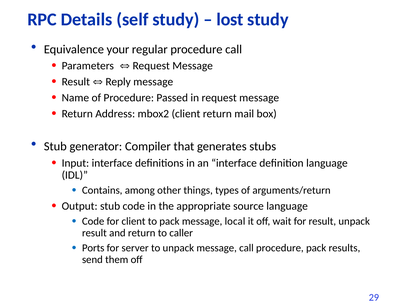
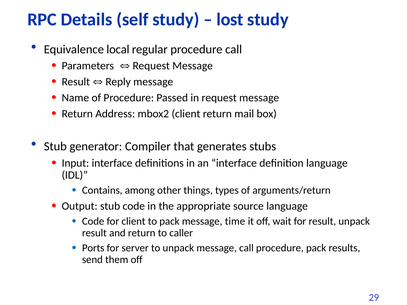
your: your -> local
local: local -> time
